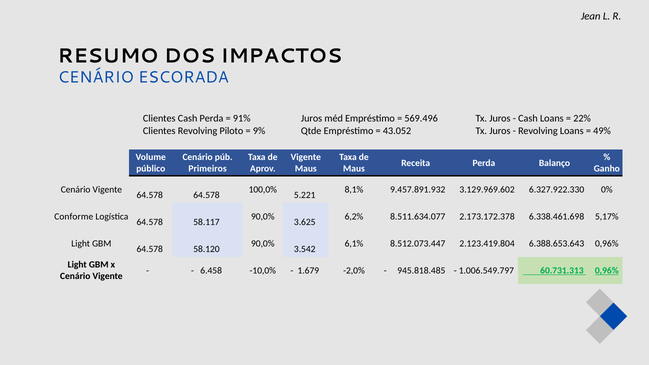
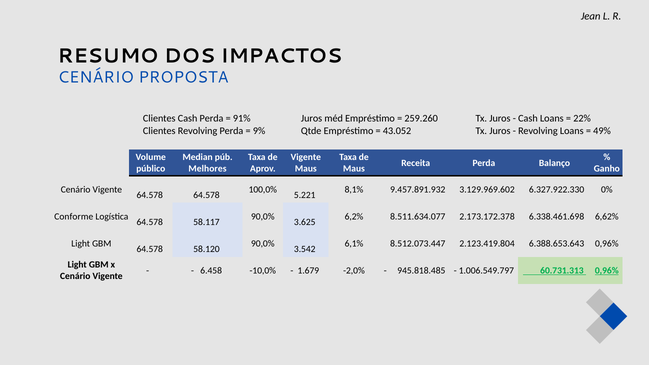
ESCORADA: ESCORADA -> PROPOSTA
569.496: 569.496 -> 259.260
Revolving Piloto: Piloto -> Perda
Cenário at (198, 157): Cenário -> Median
Primeiros: Primeiros -> Melhores
5,17%: 5,17% -> 6,62%
